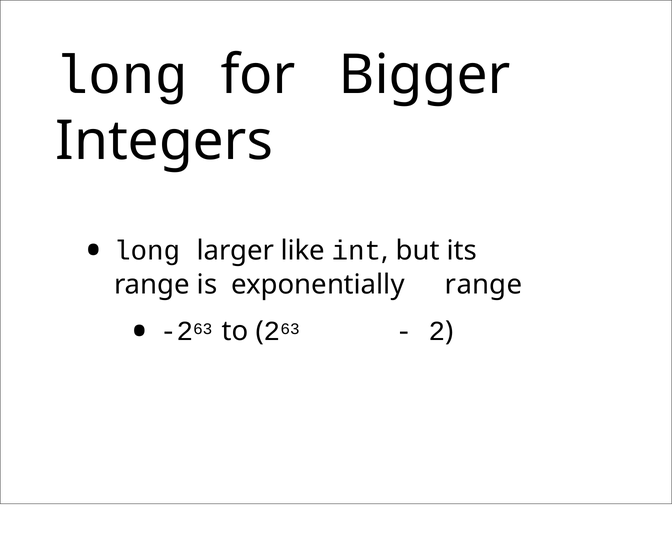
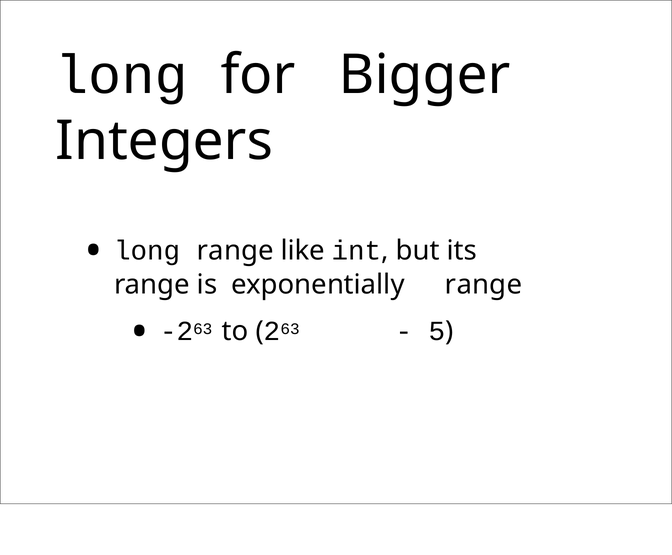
long larger: larger -> range
2 at (437, 331): 2 -> 5
